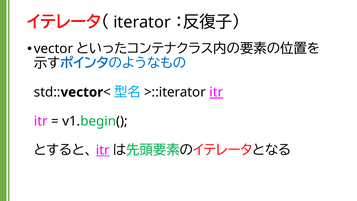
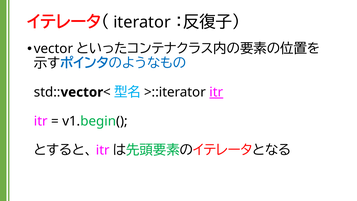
itr at (103, 150) underline: present -> none
